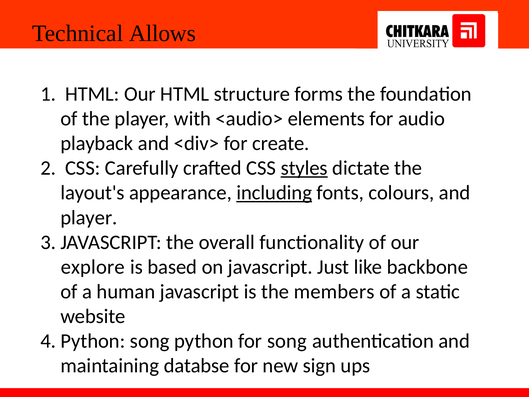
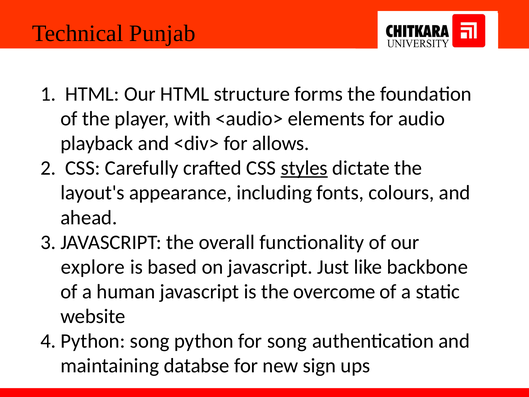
Allows: Allows -> Punjab
create: create -> allows
including underline: present -> none
player at (89, 217): player -> ahead
members: members -> overcome
